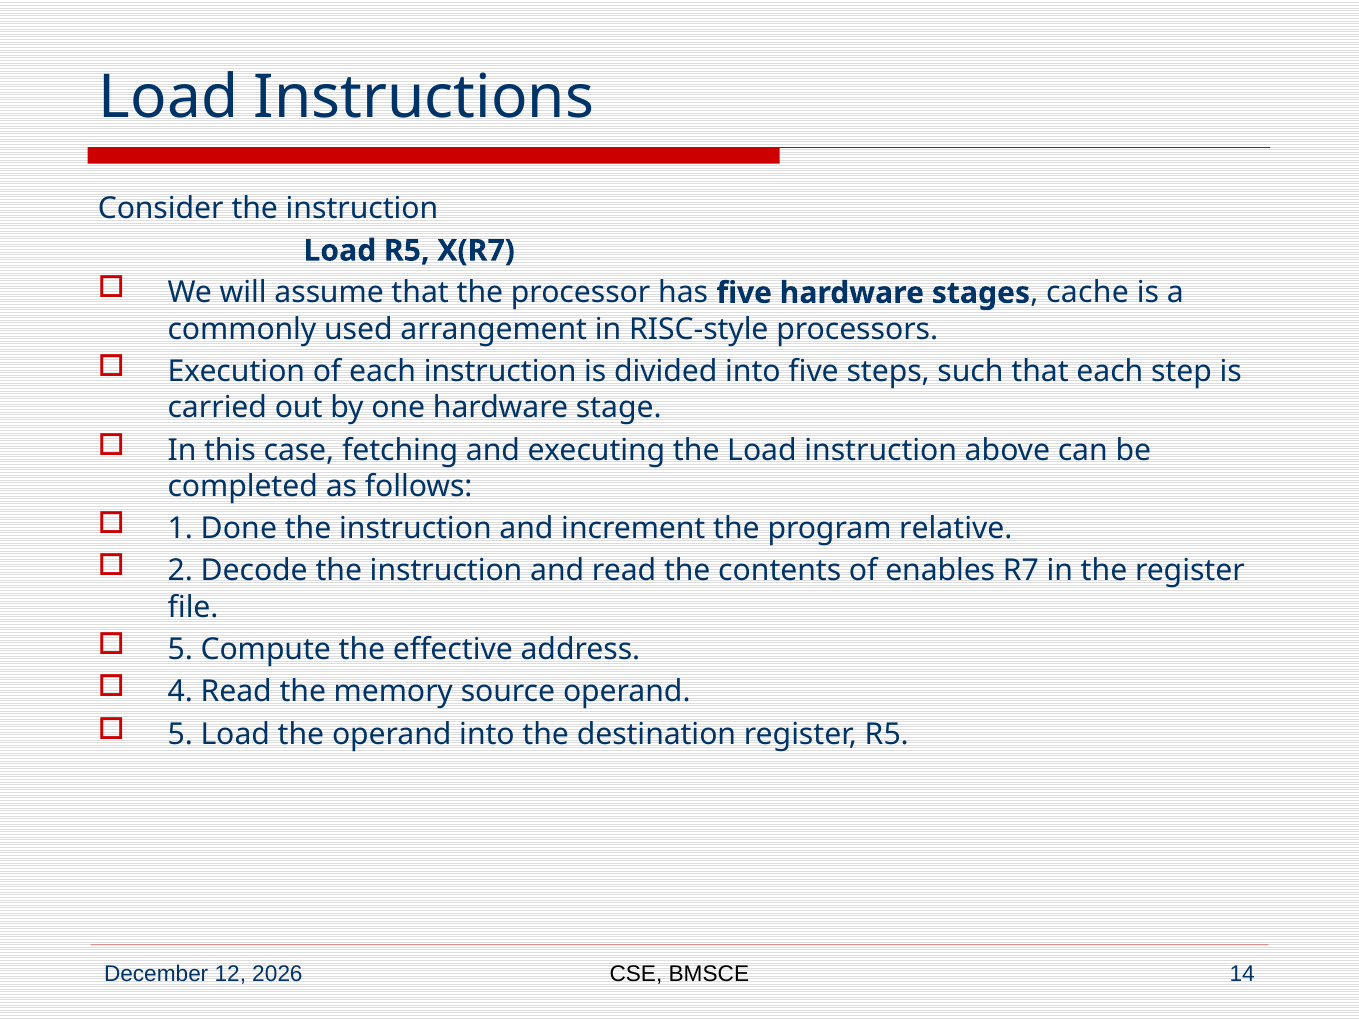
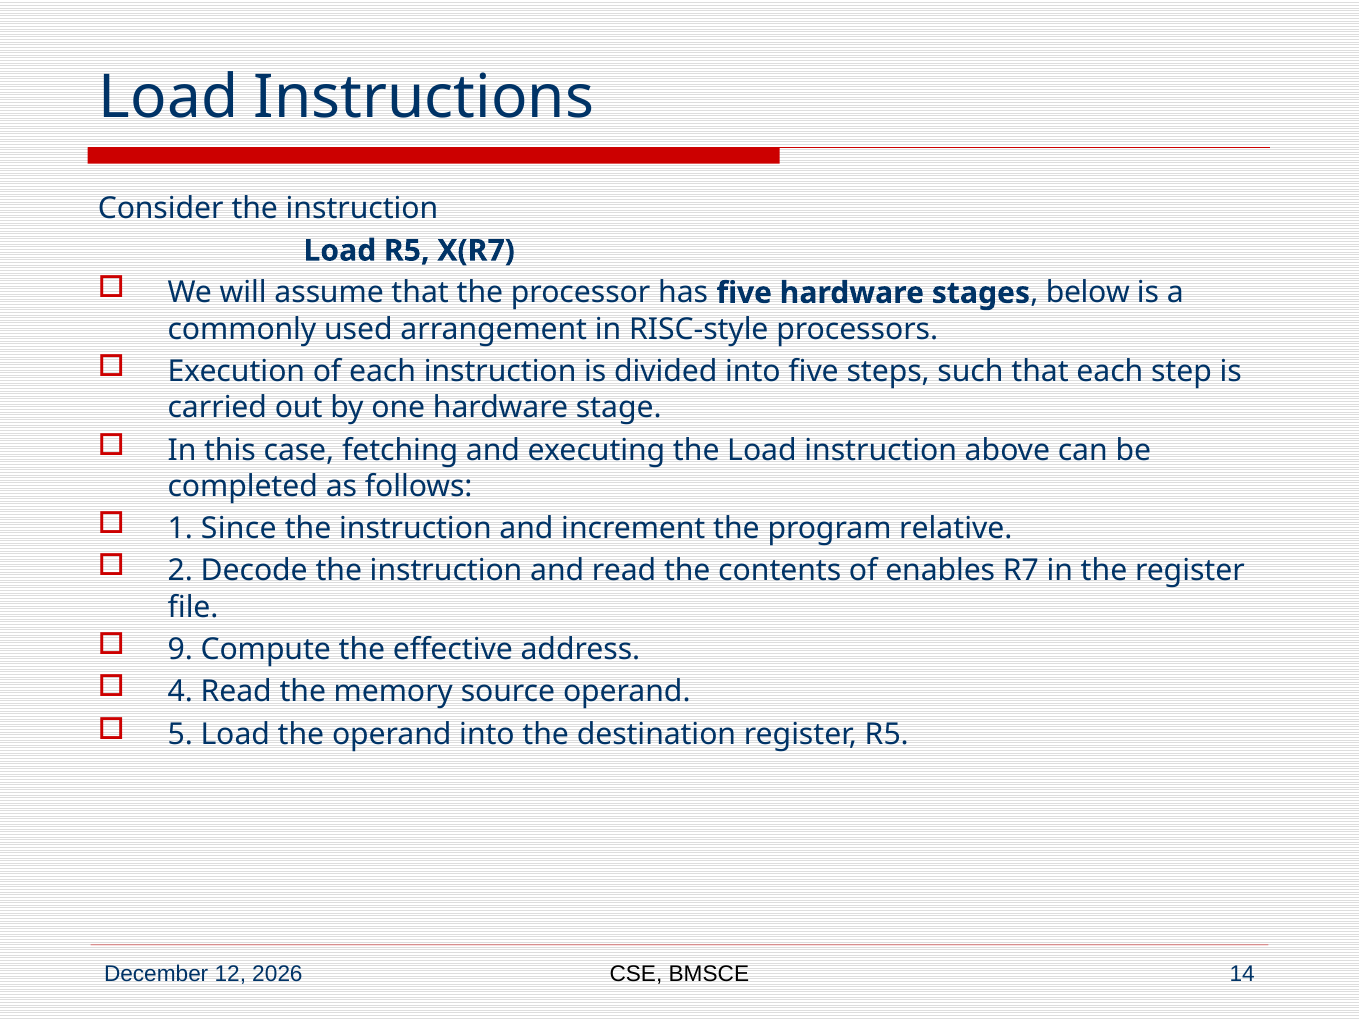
cache: cache -> below
Done: Done -> Since
5 at (180, 649): 5 -> 9
